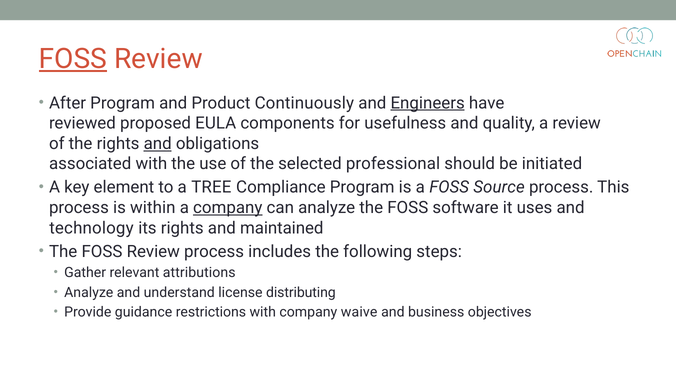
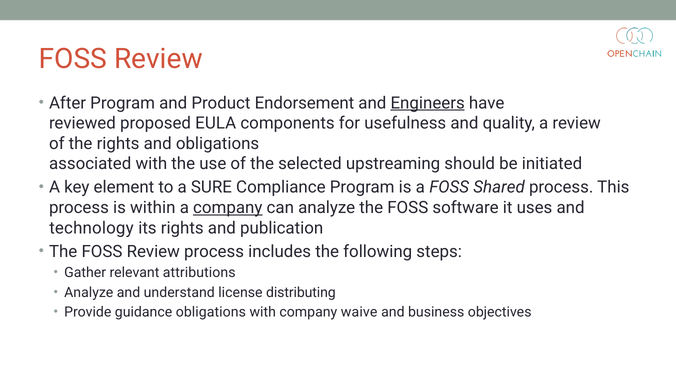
FOSS at (73, 59) underline: present -> none
Continuously: Continuously -> Endorsement
and at (158, 144) underline: present -> none
professional: professional -> upstreaming
TREE: TREE -> SURE
Source: Source -> Shared
maintained: maintained -> publication
guidance restrictions: restrictions -> obligations
